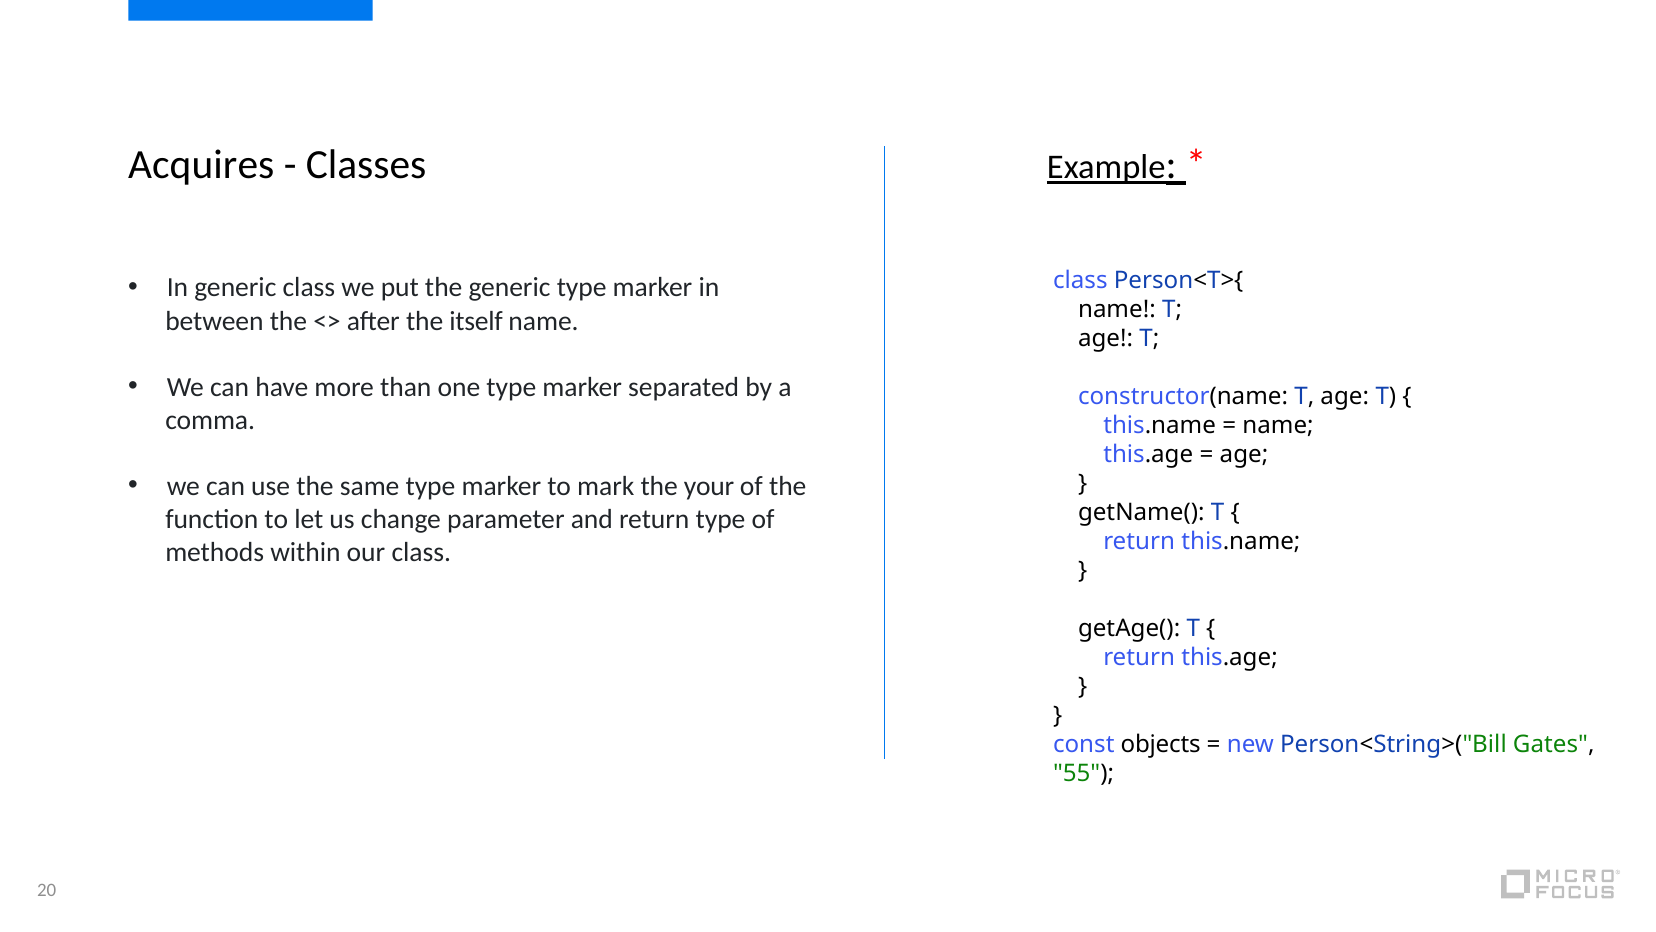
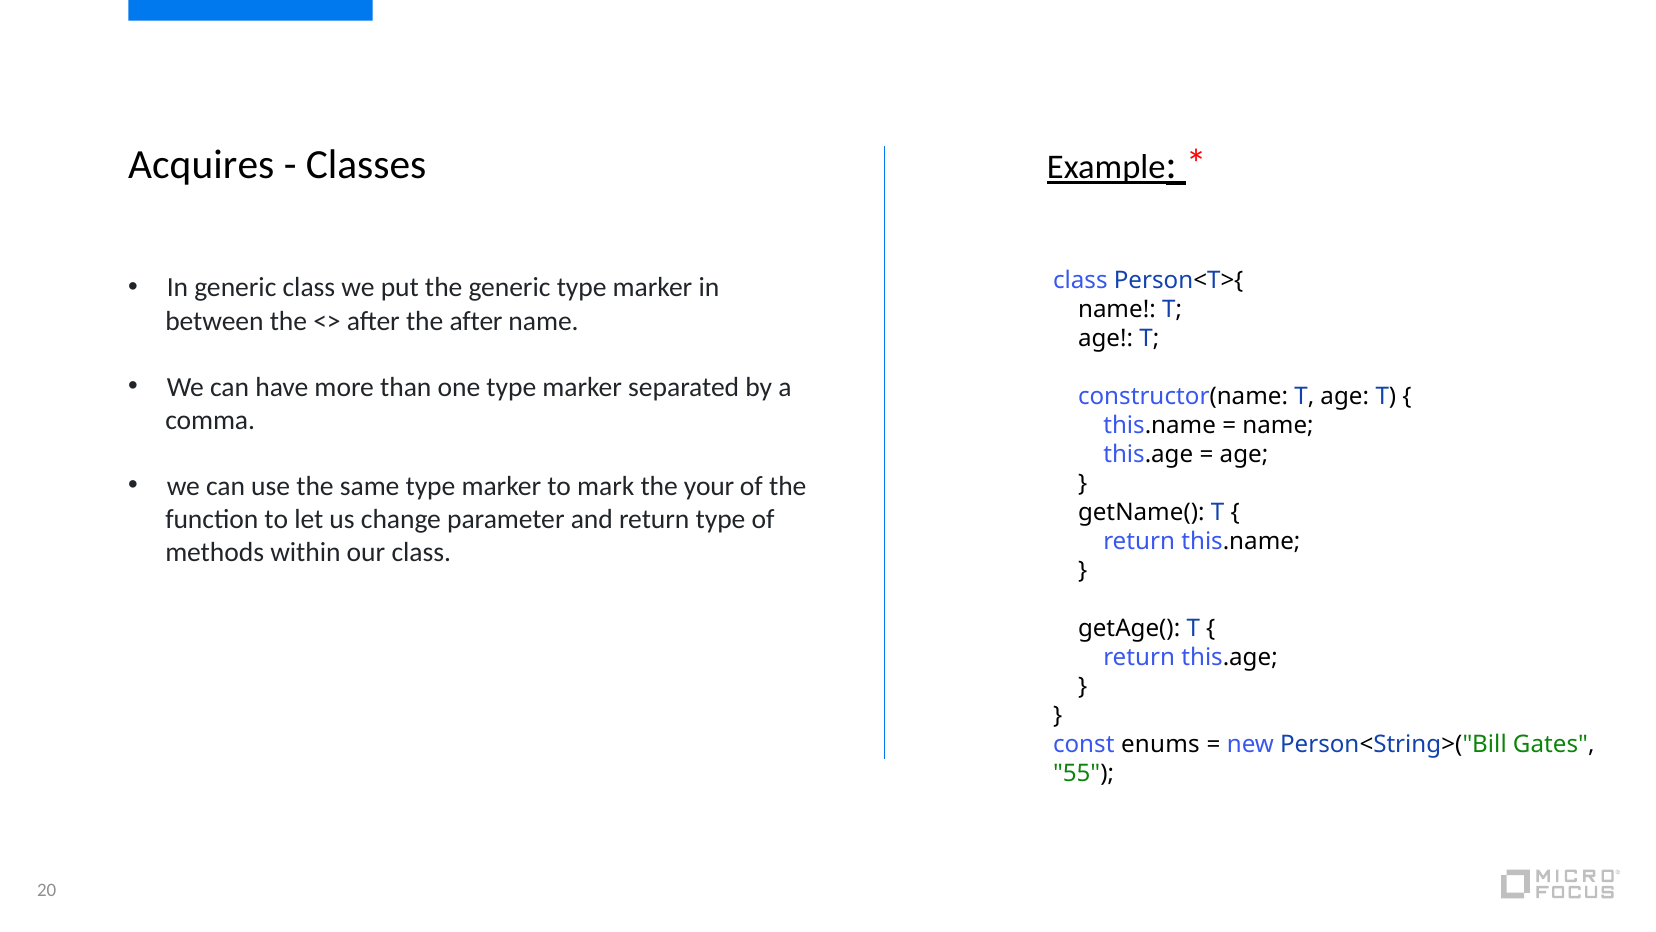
the itself: itself -> after
objects: objects -> enums
